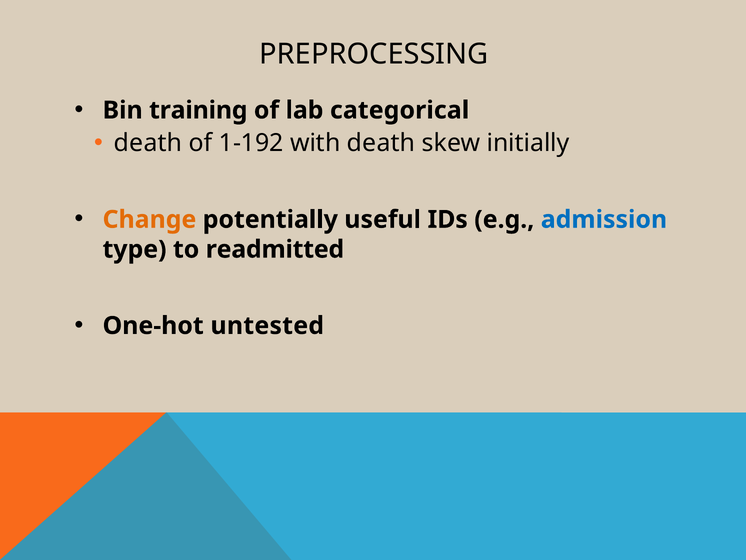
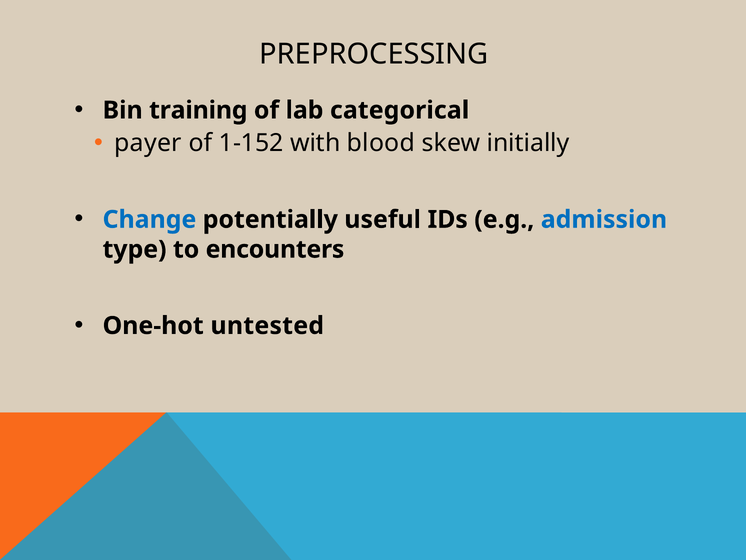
death at (148, 143): death -> payer
1-192: 1-192 -> 1-152
with death: death -> blood
Change colour: orange -> blue
readmitted: readmitted -> encounters
